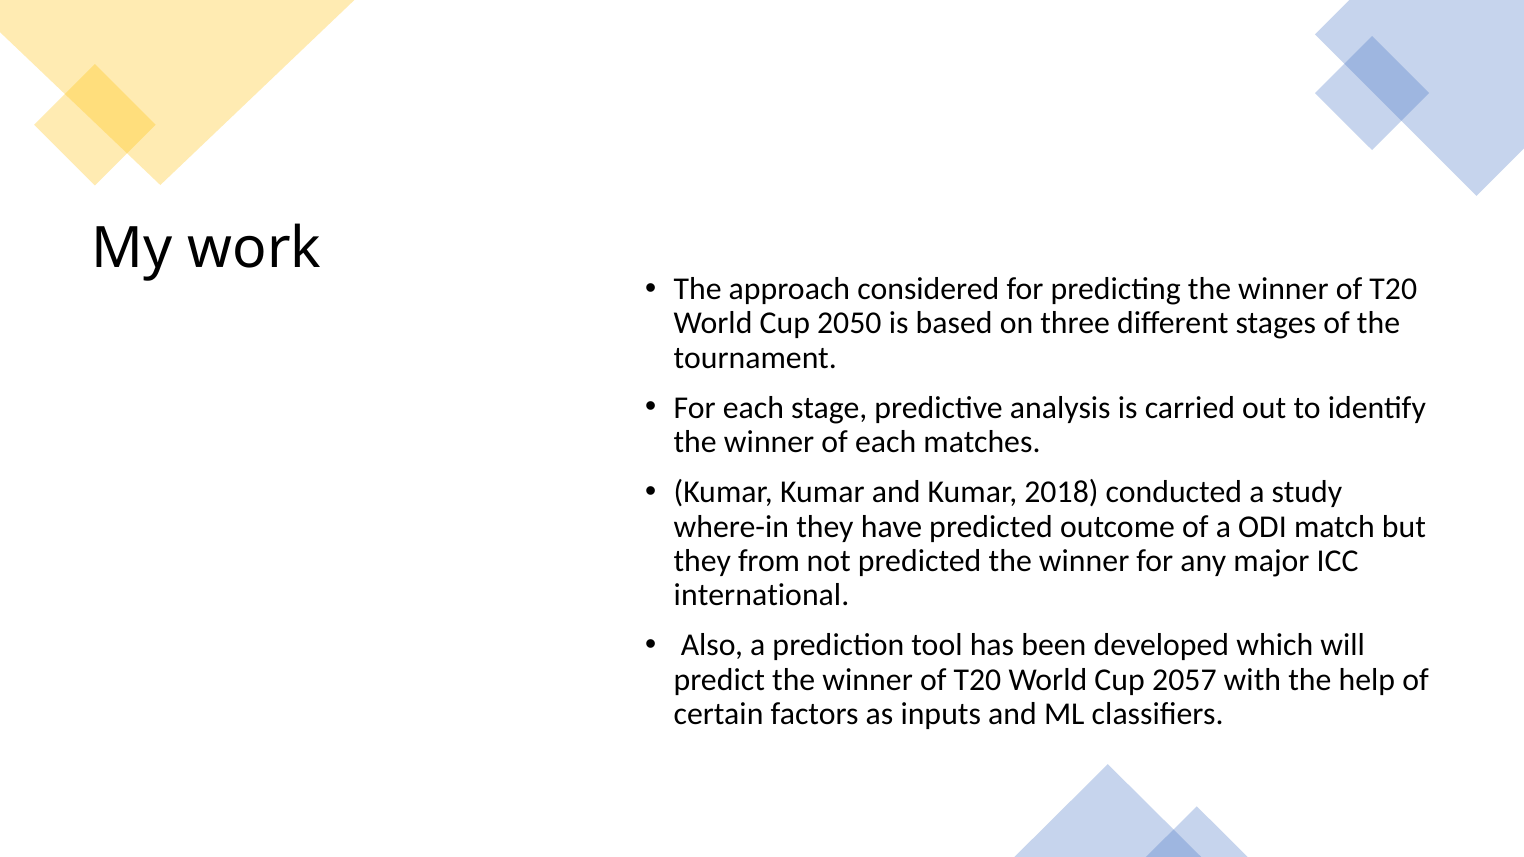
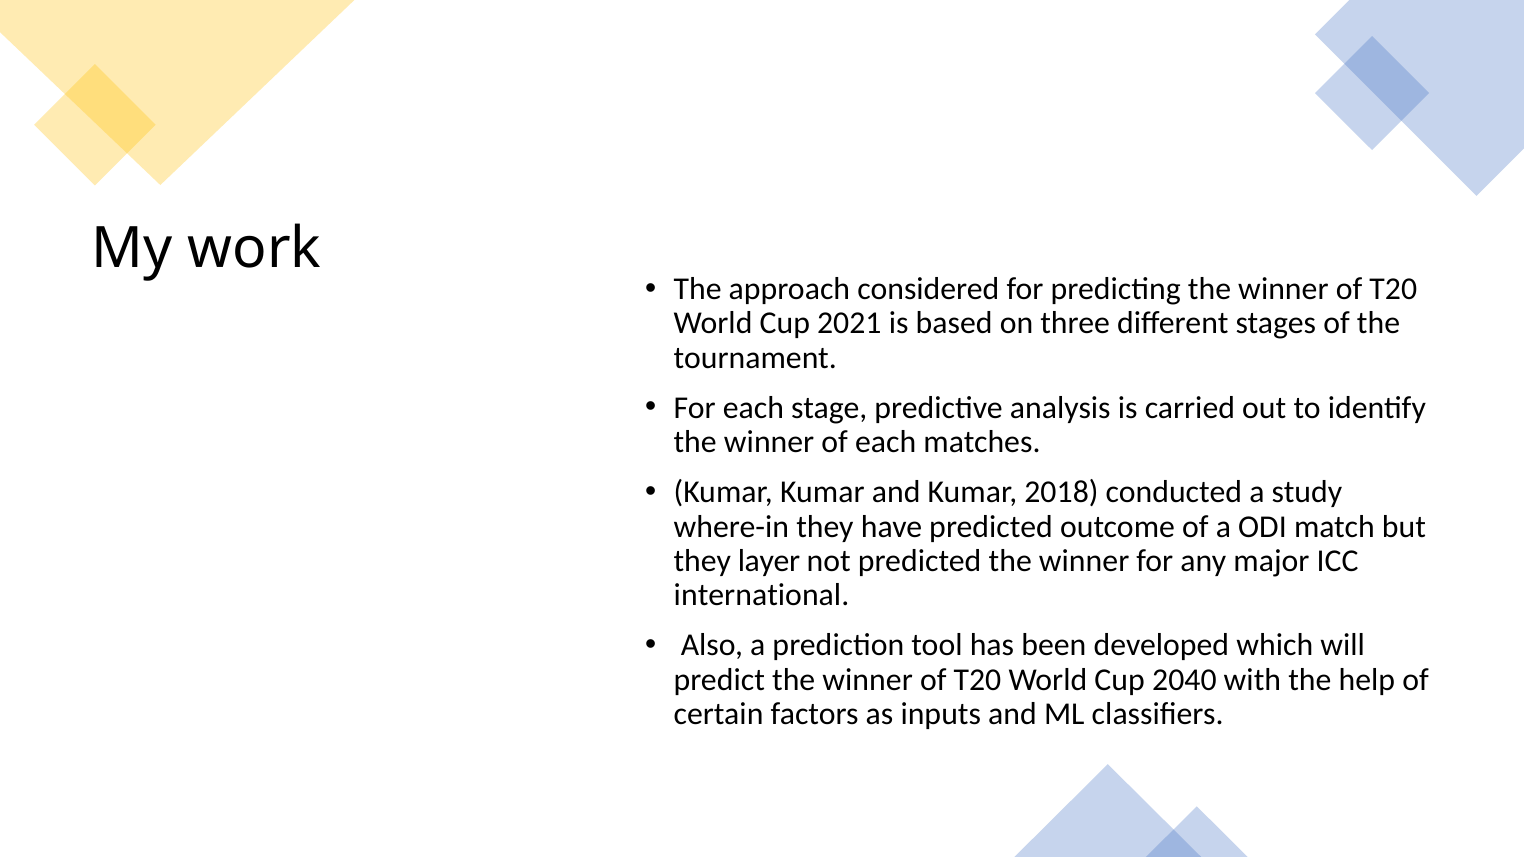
2050: 2050 -> 2021
from: from -> layer
2057: 2057 -> 2040
